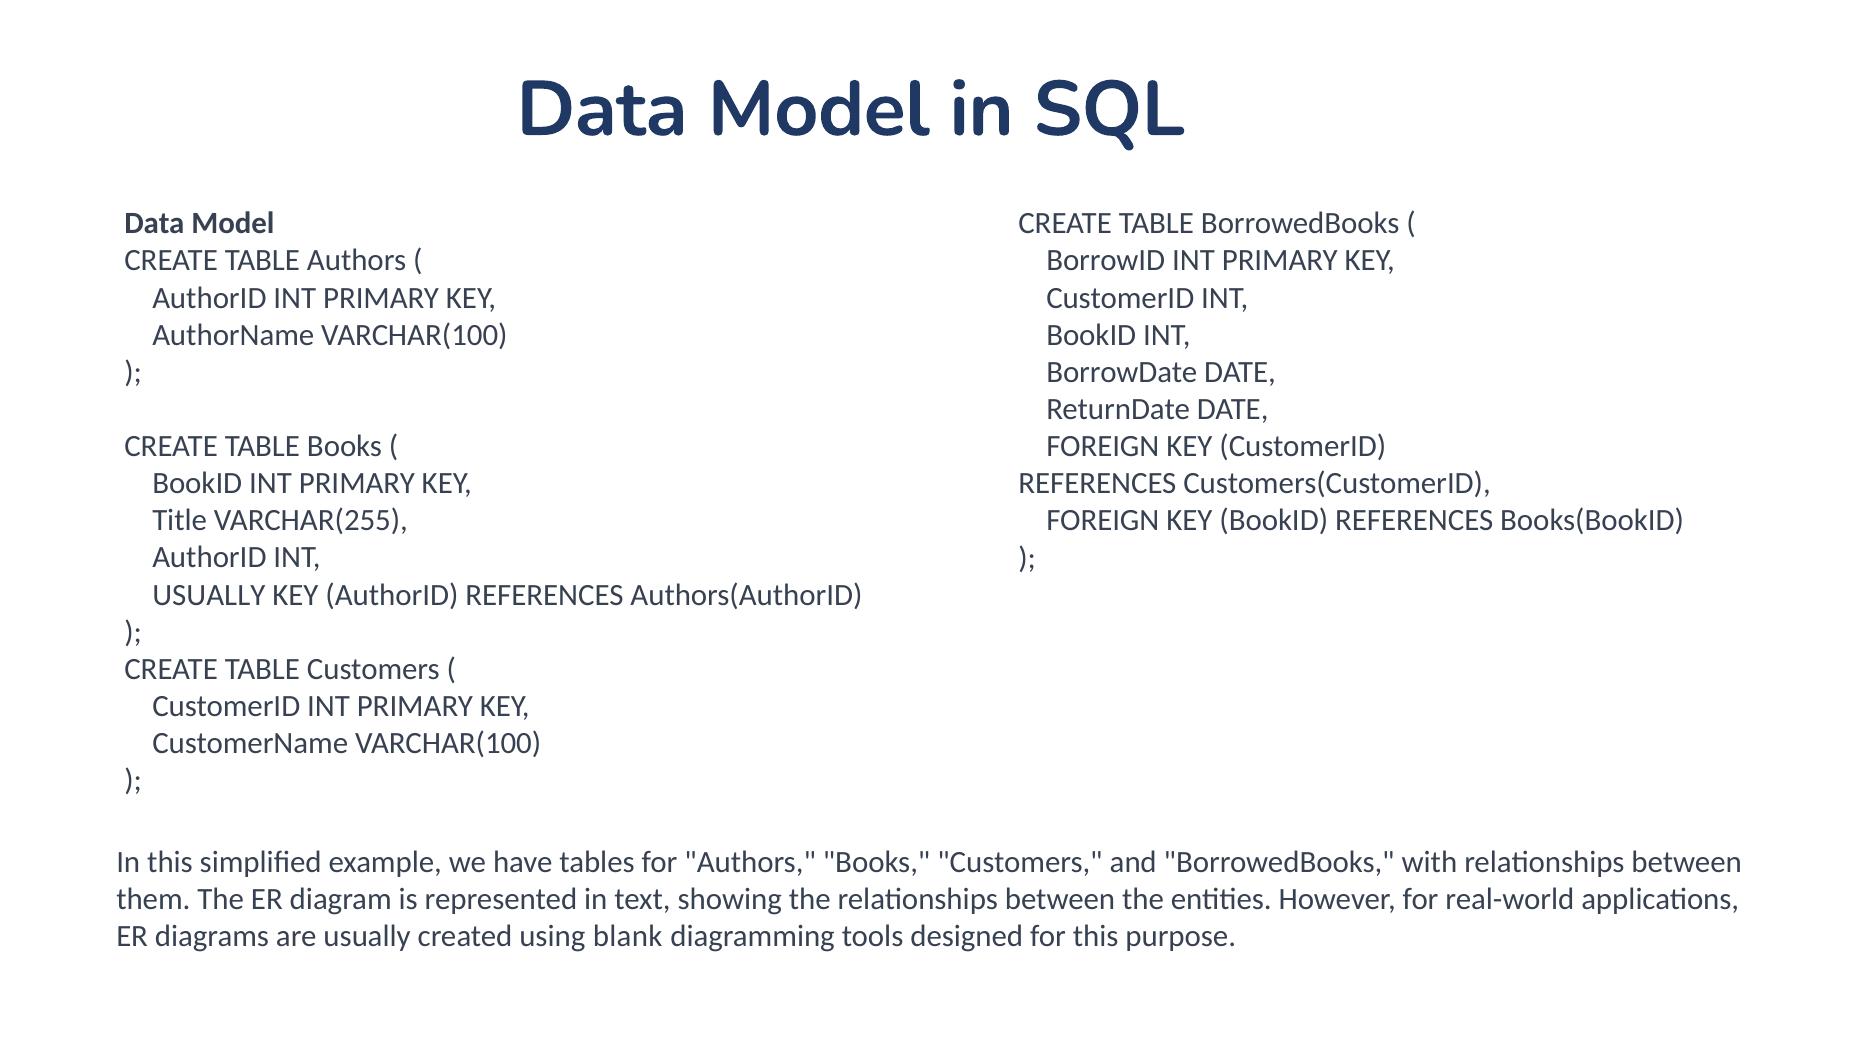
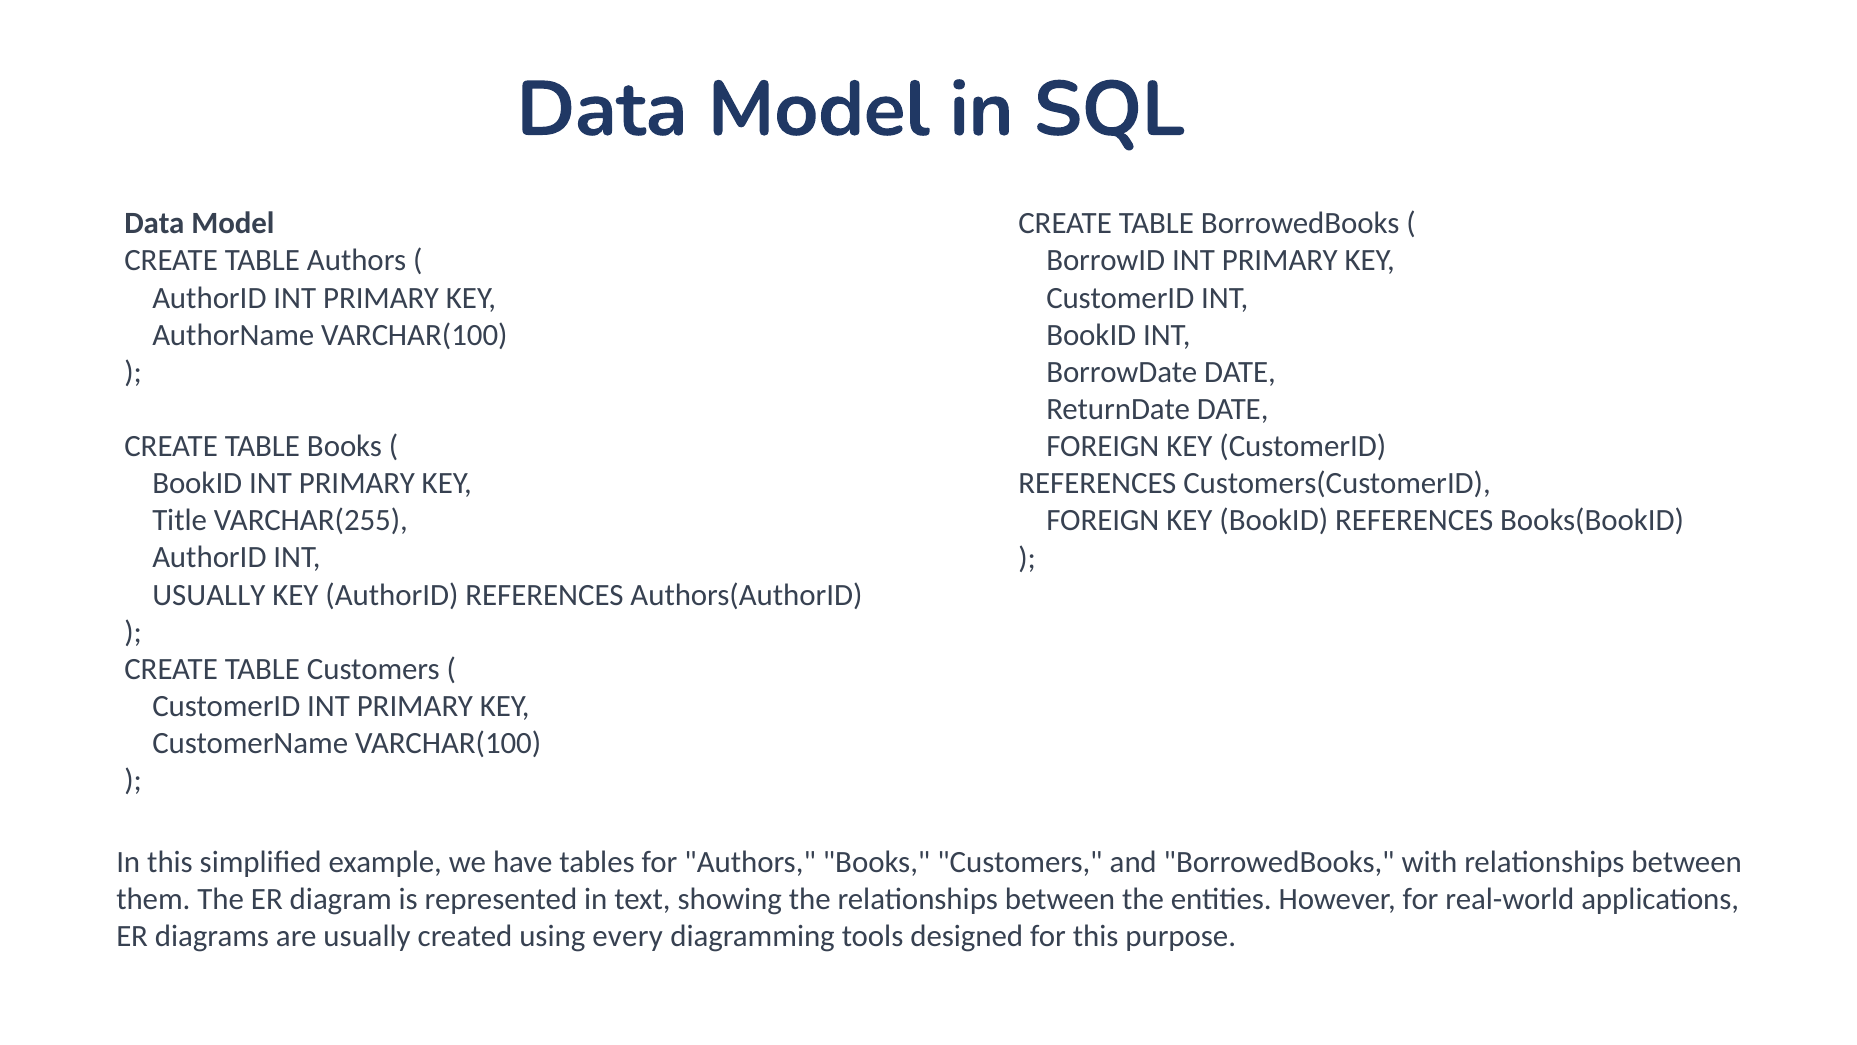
blank: blank -> every
